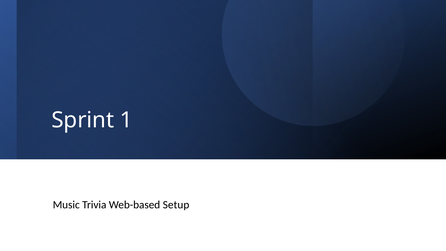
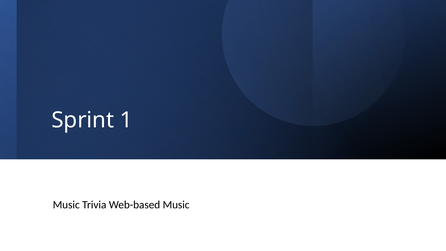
Web-based Setup: Setup -> Music
